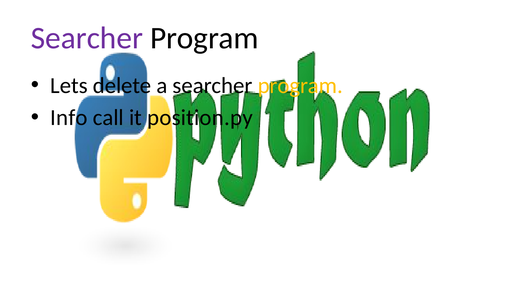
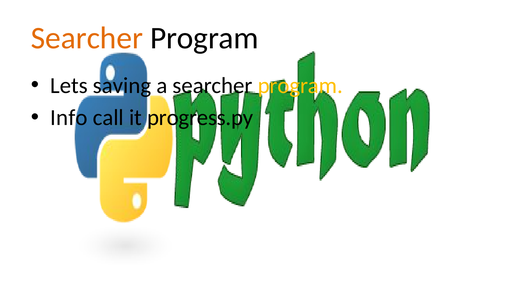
Searcher at (87, 38) colour: purple -> orange
delete: delete -> saving
position.py: position.py -> progress.py
